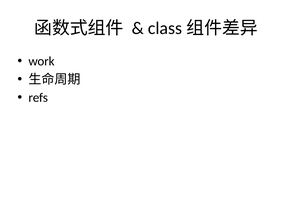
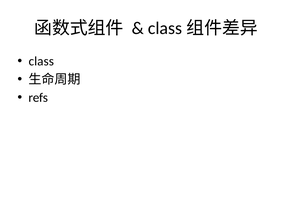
work: work -> class
